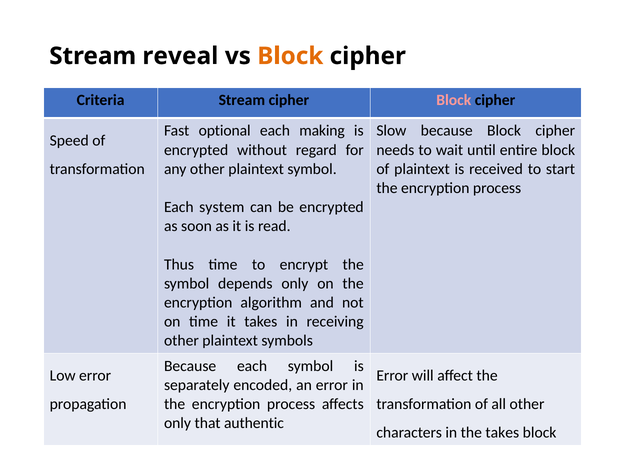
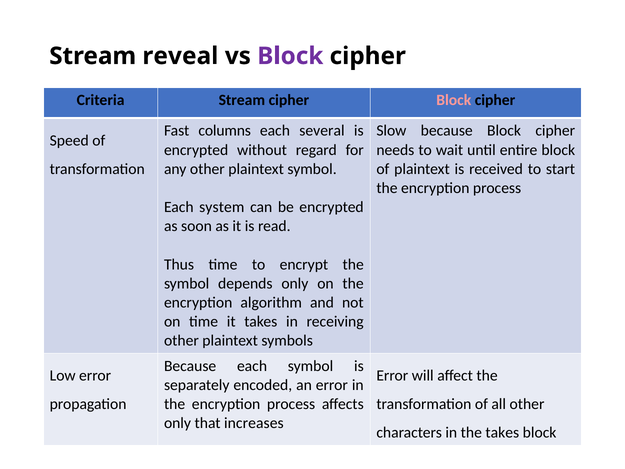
Block at (290, 56) colour: orange -> purple
optional: optional -> columns
making: making -> several
authentic: authentic -> increases
